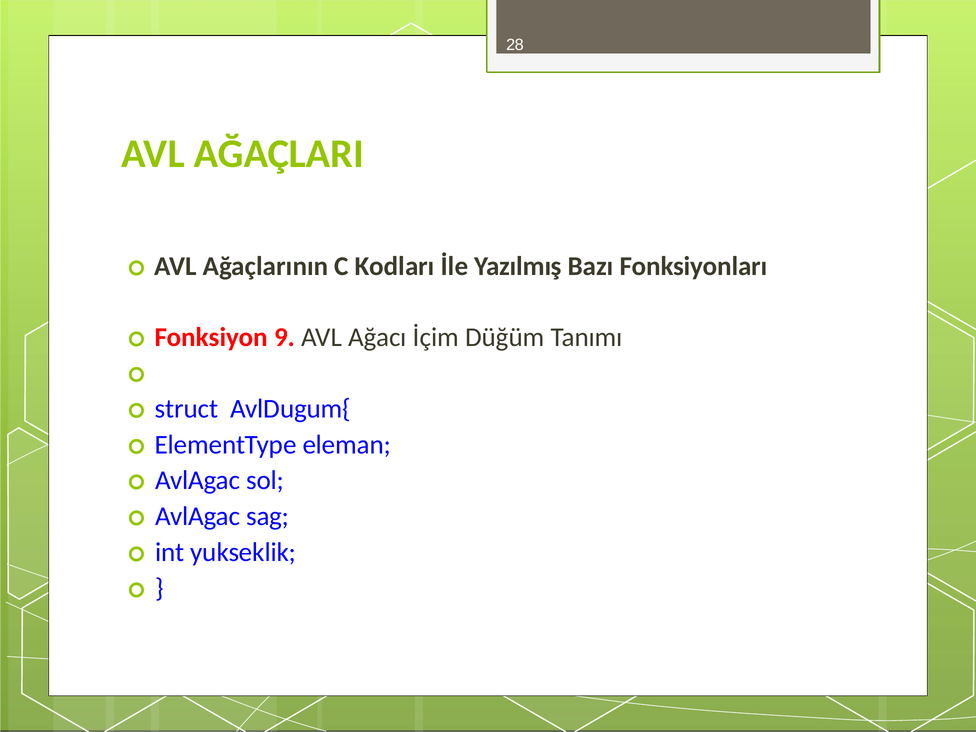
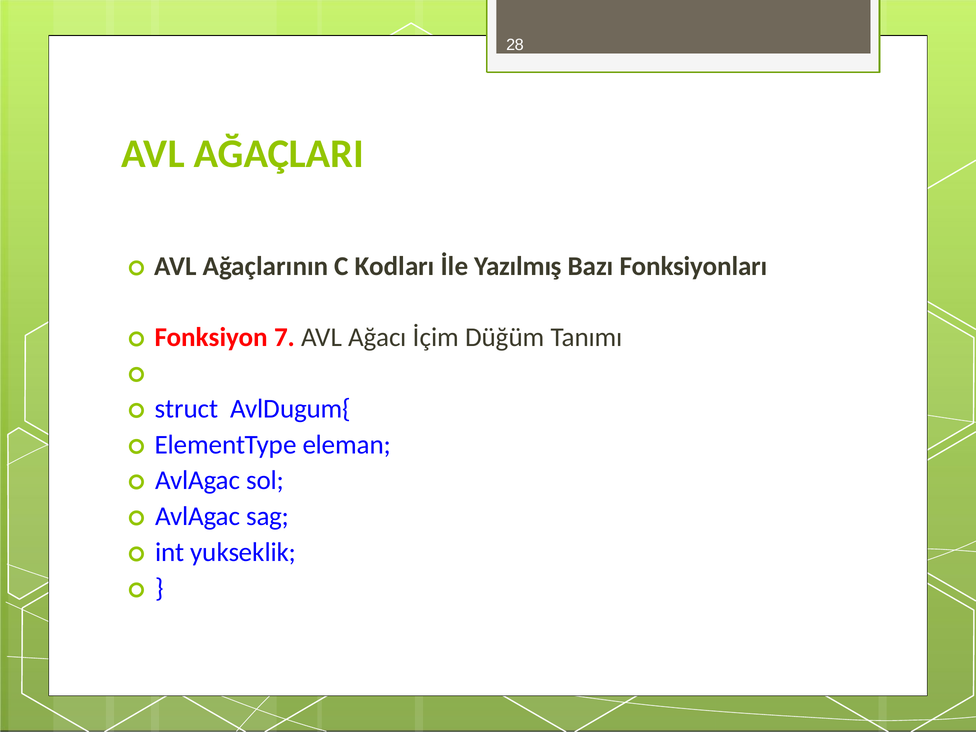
9: 9 -> 7
